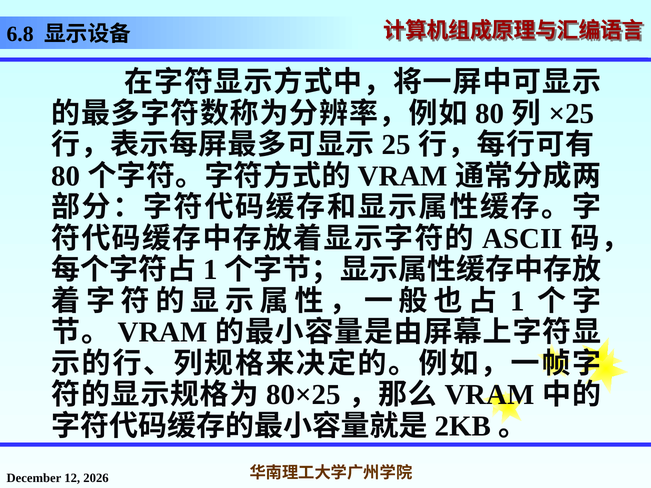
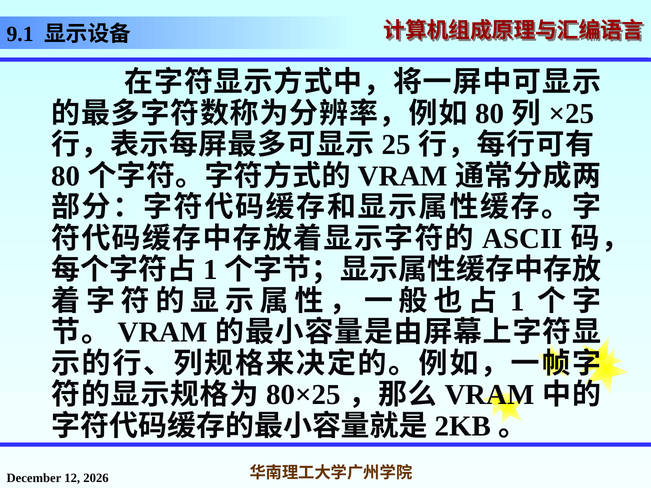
6.8: 6.8 -> 9.1
